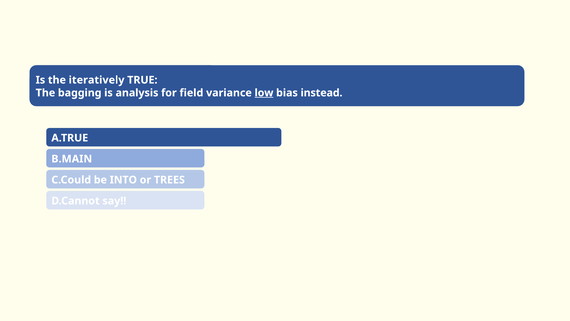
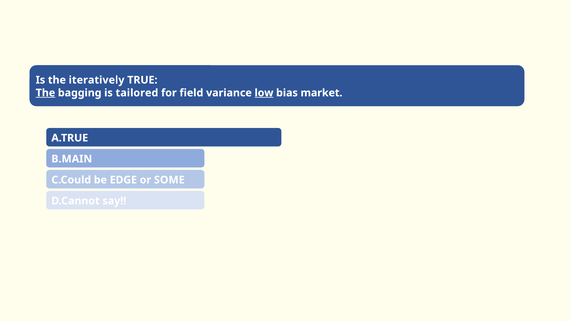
The at (45, 93) underline: none -> present
analysis: analysis -> tailored
instead: instead -> market
INTO: INTO -> EDGE
TREES: TREES -> SOME
